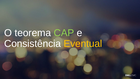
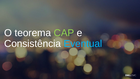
Eventual colour: yellow -> light blue
